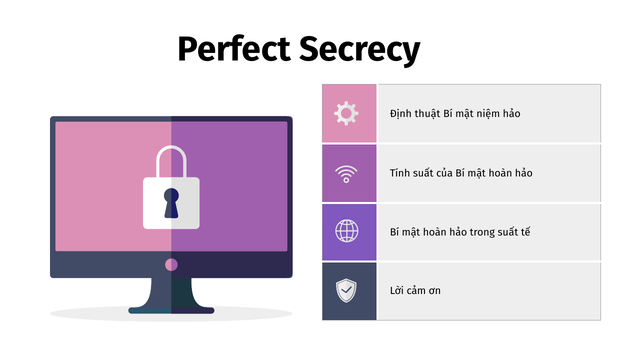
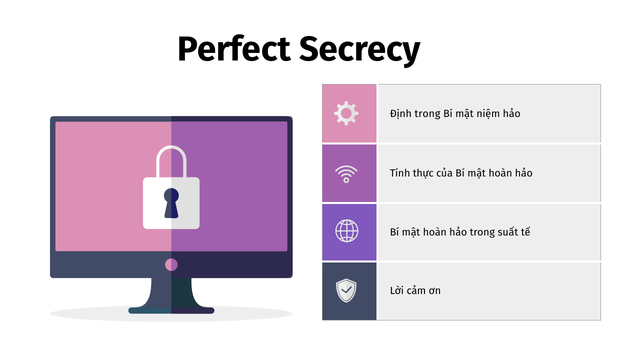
Định thuật: thuật -> trong
Tính suất: suất -> thực
